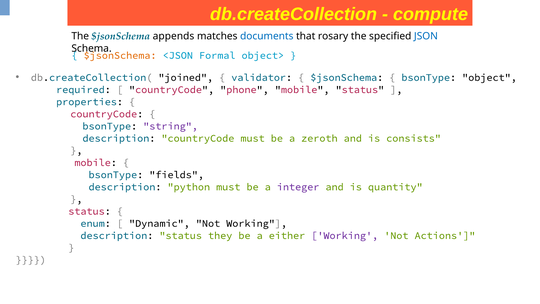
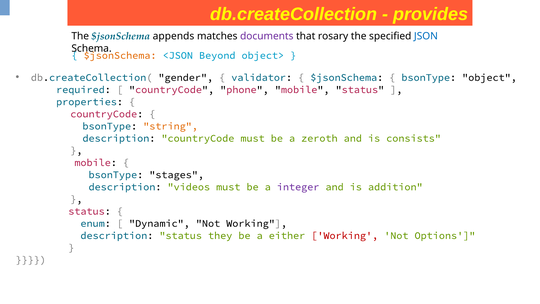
compute: compute -> provides
documents colour: blue -> purple
Formal: Formal -> Beyond
joined: joined -> gender
string colour: purple -> orange
fields: fields -> stages
python: python -> videos
quantity: quantity -> addition
Working at (345, 235) colour: purple -> red
Actions: Actions -> Options
